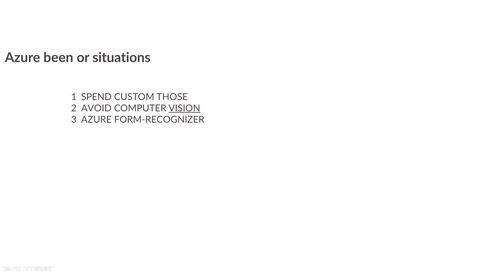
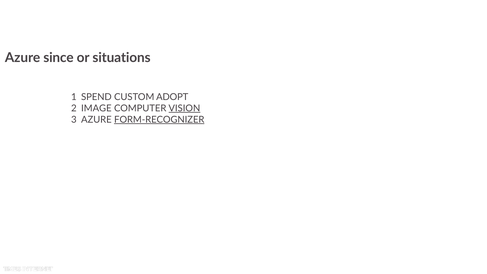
been: been -> since
THOSE: THOSE -> ADOPT
AVOID: AVOID -> IMAGE
FORM-RECOGNIZER underline: none -> present
